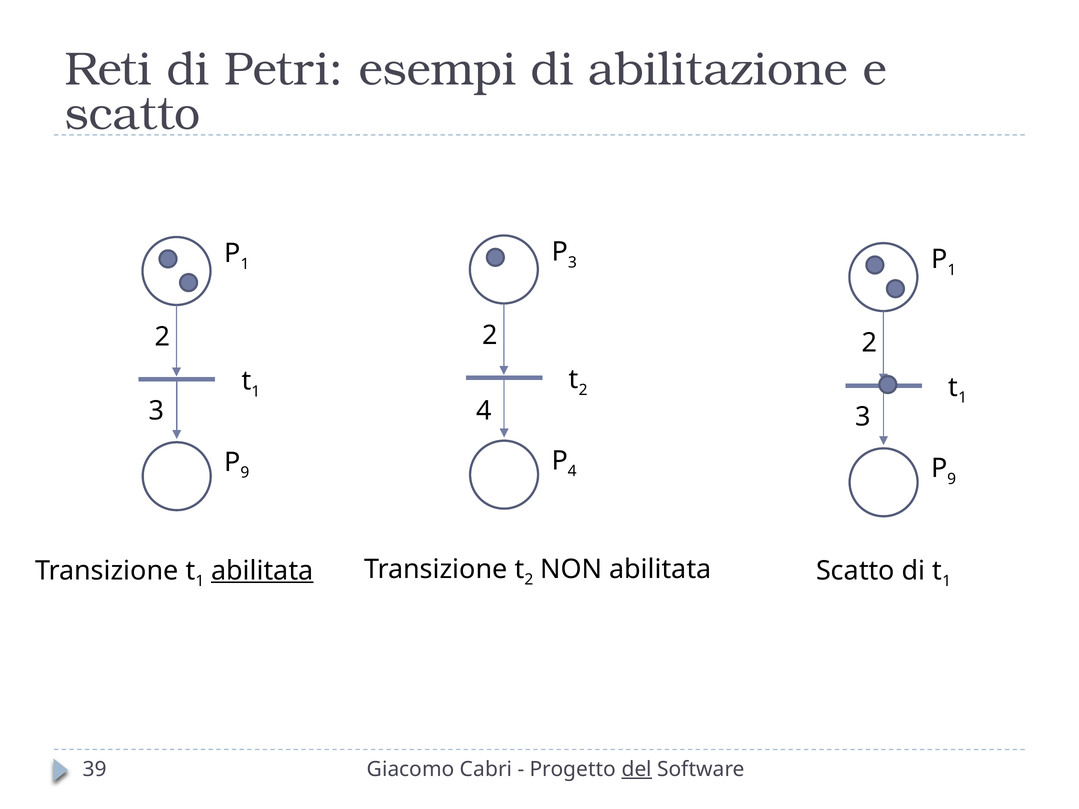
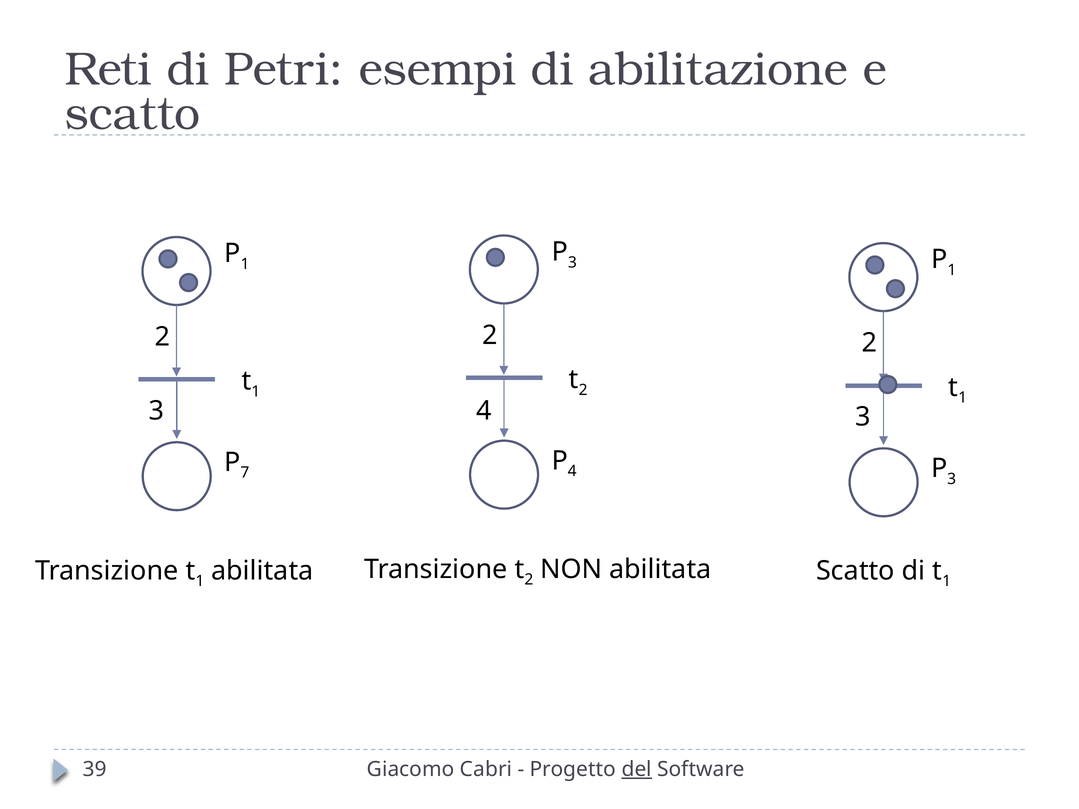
9 at (245, 473): 9 -> 7
9 at (952, 479): 9 -> 3
abilitata at (262, 571) underline: present -> none
